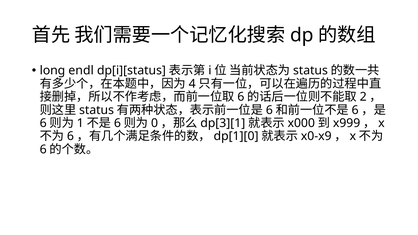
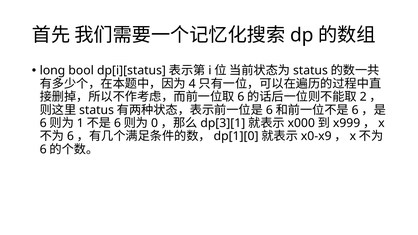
endl: endl -> bool
